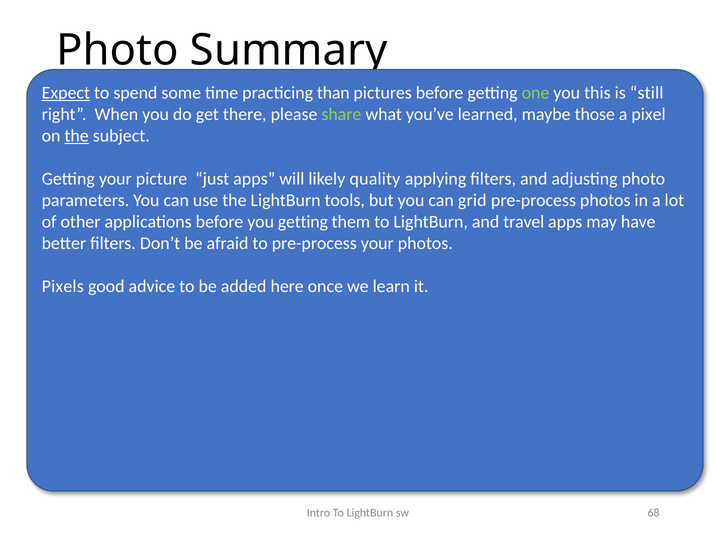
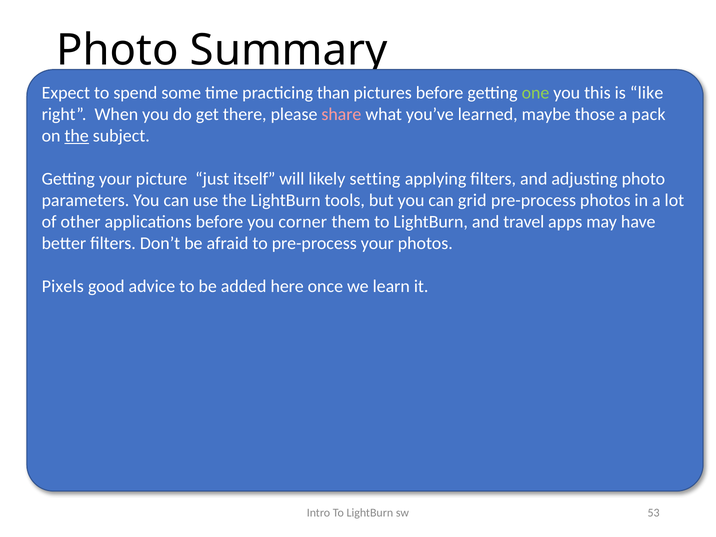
Expect underline: present -> none
still: still -> like
share colour: light green -> pink
pixel: pixel -> pack
just apps: apps -> itself
quality: quality -> setting
you getting: getting -> corner
68: 68 -> 53
